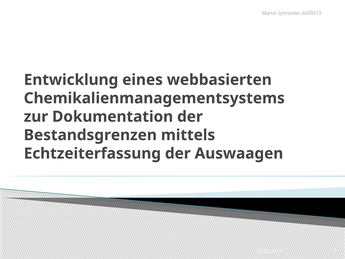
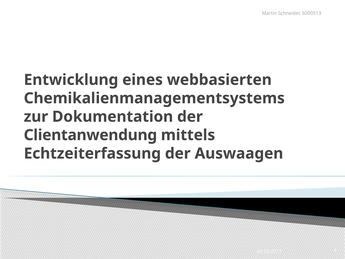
Bestandsgrenzen: Bestandsgrenzen -> Clientanwendung
